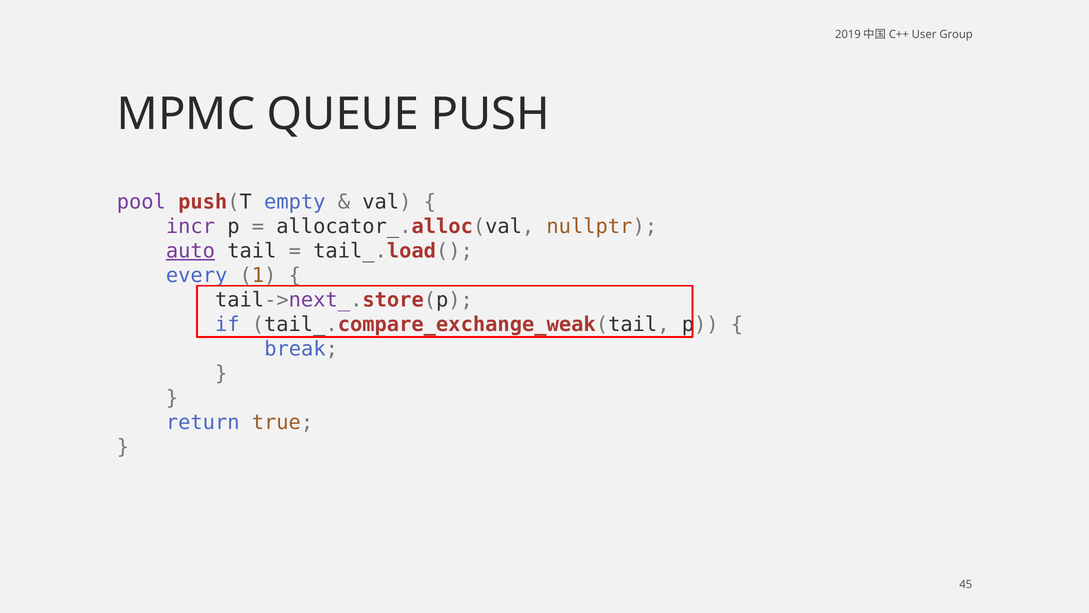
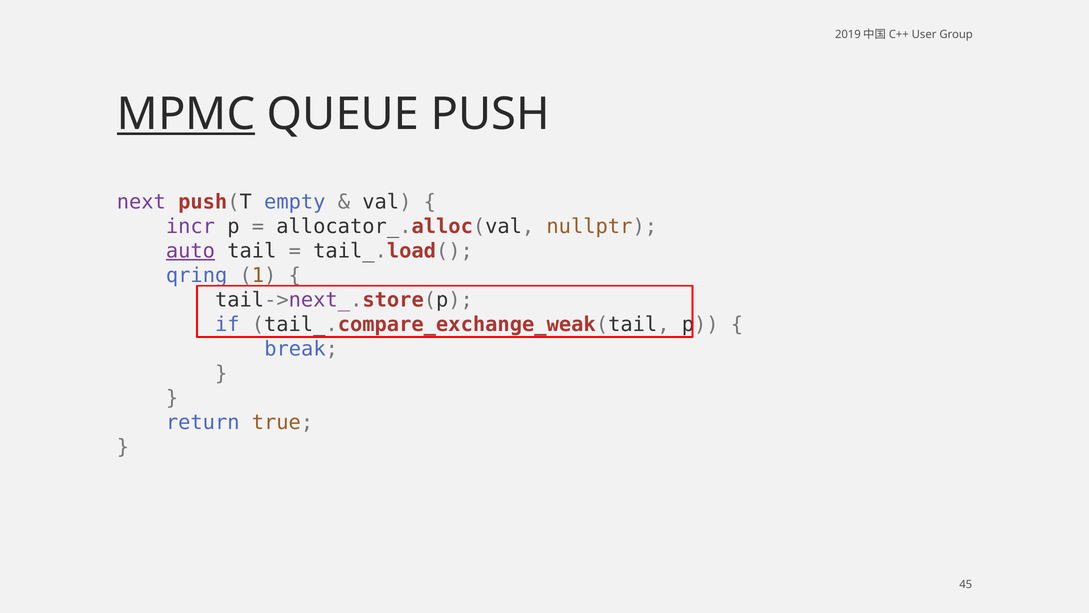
MPMC underline: none -> present
pool: pool -> next
every: every -> qring
